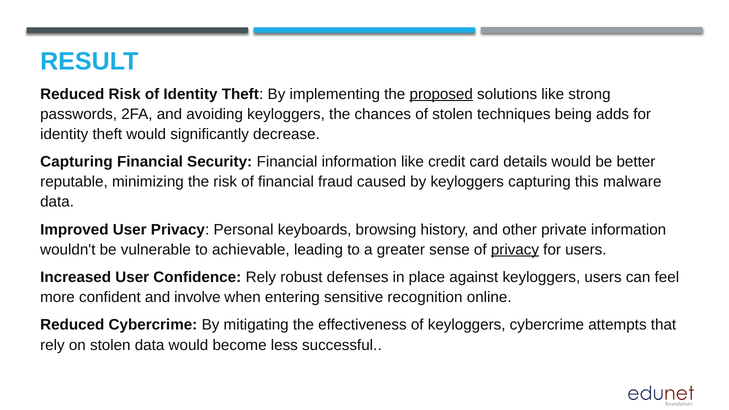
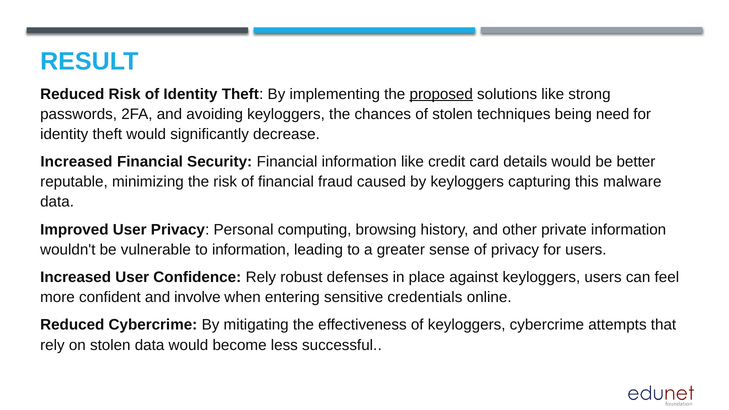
adds: adds -> need
Capturing at (76, 162): Capturing -> Increased
keyboards: keyboards -> computing
to achievable: achievable -> information
privacy at (515, 250) underline: present -> none
recognition: recognition -> credentials
